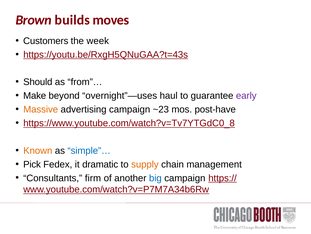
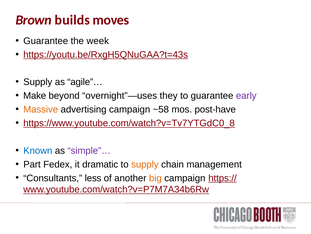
Customers at (46, 41): Customers -> Guarantee
Should at (38, 82): Should -> Supply
from”…: from”… -> agile”…
haul: haul -> they
~23: ~23 -> ~58
Known colour: orange -> blue
simple”… colour: blue -> purple
Pick: Pick -> Part
firm: firm -> less
big colour: blue -> orange
